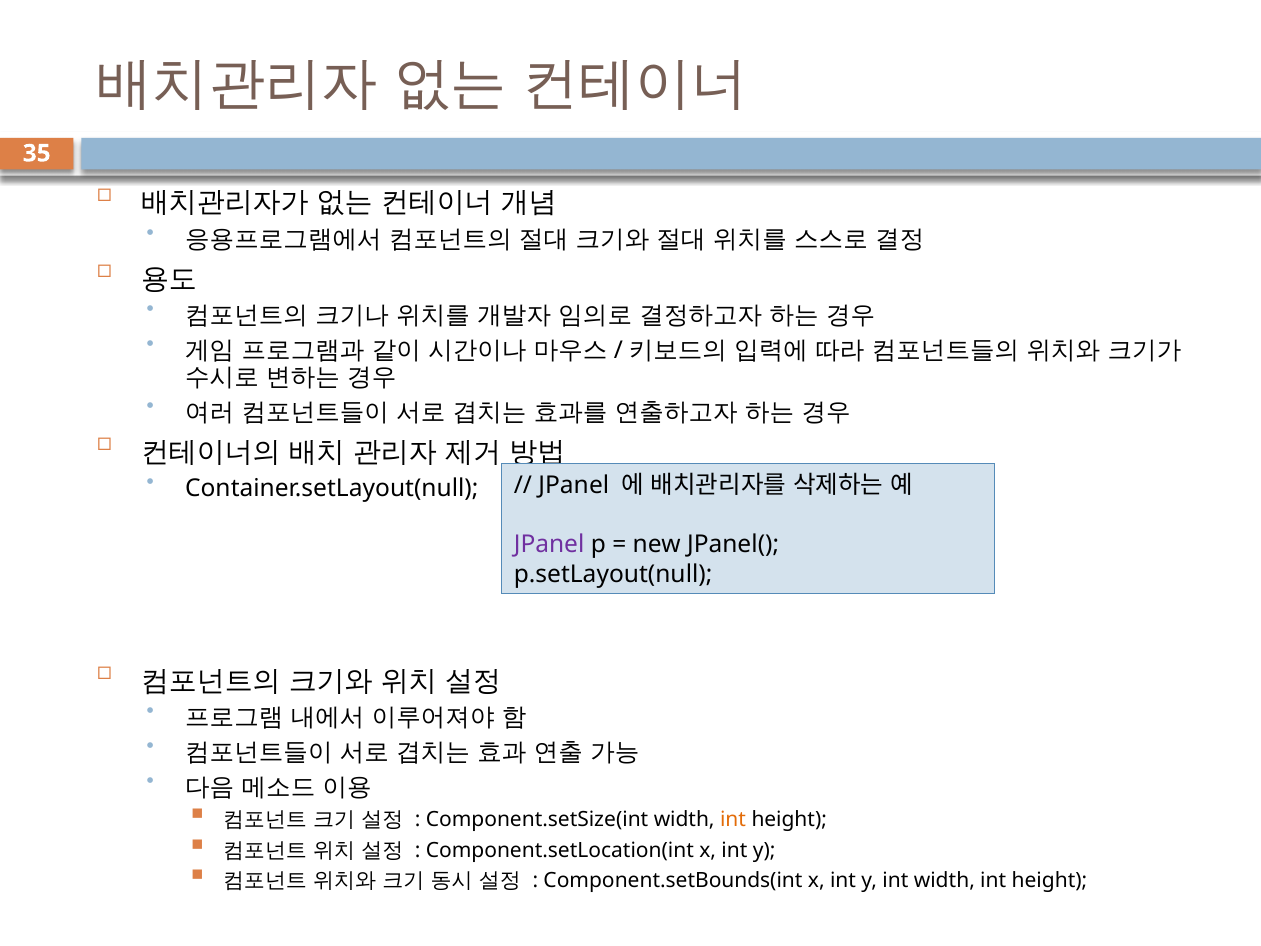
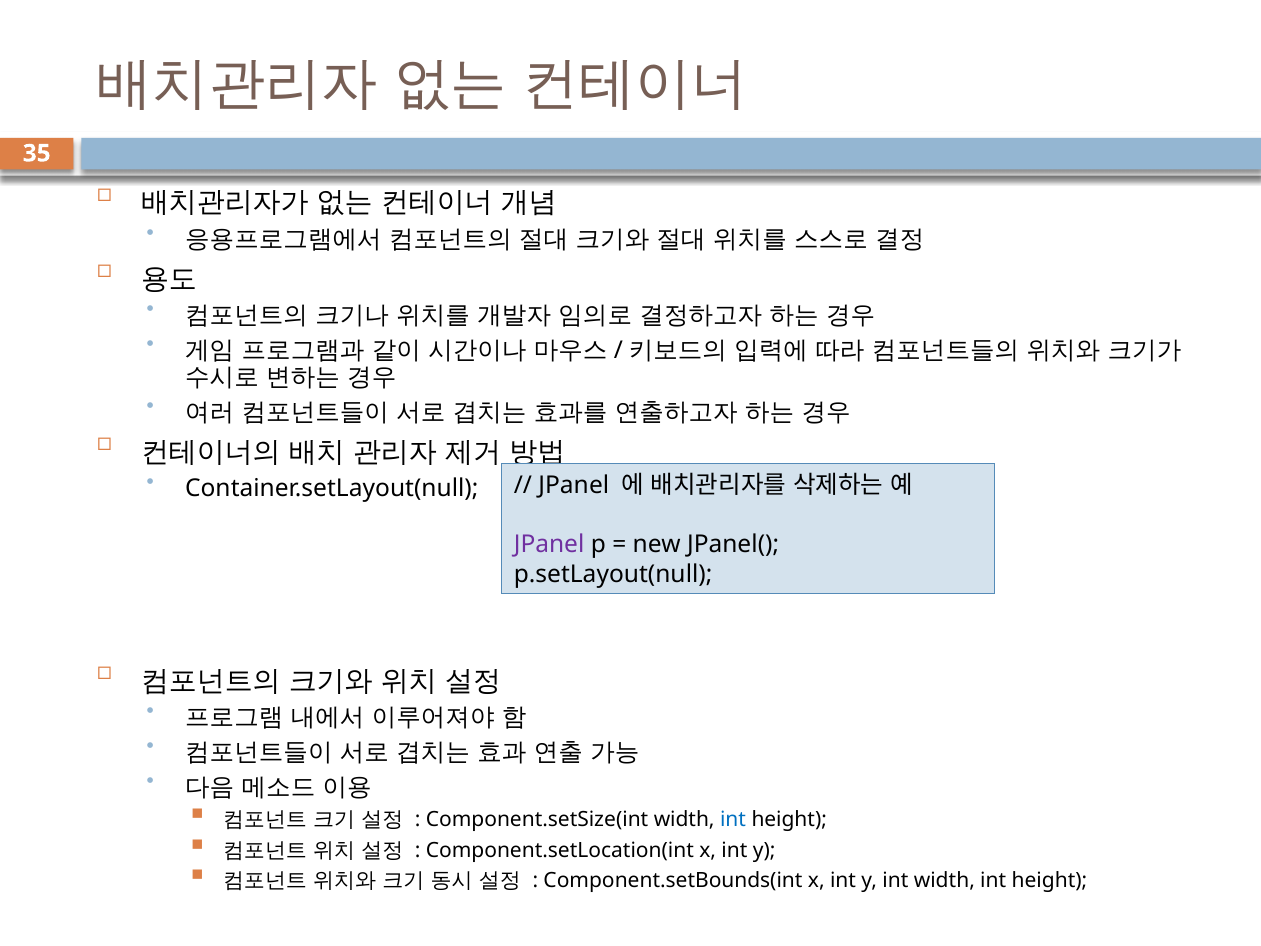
int at (733, 819) colour: orange -> blue
